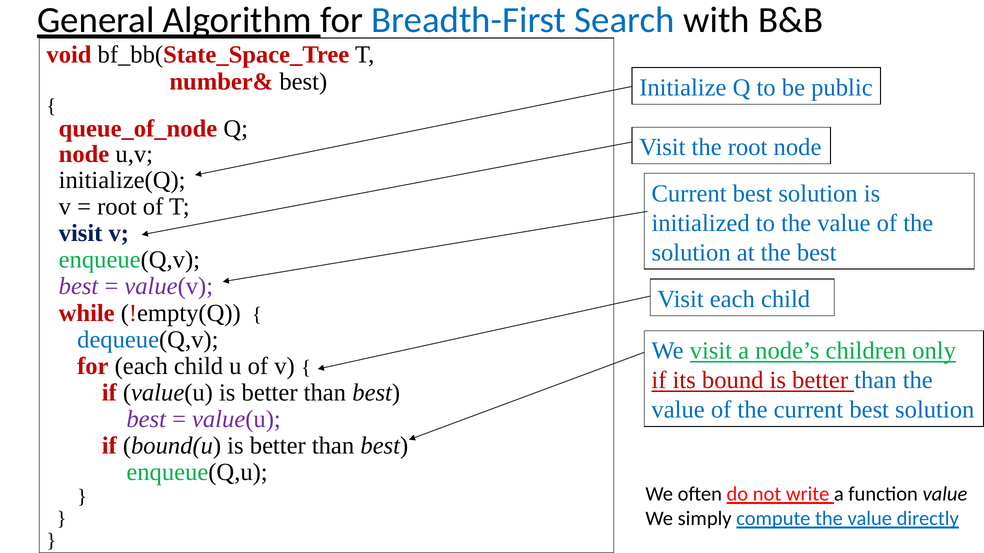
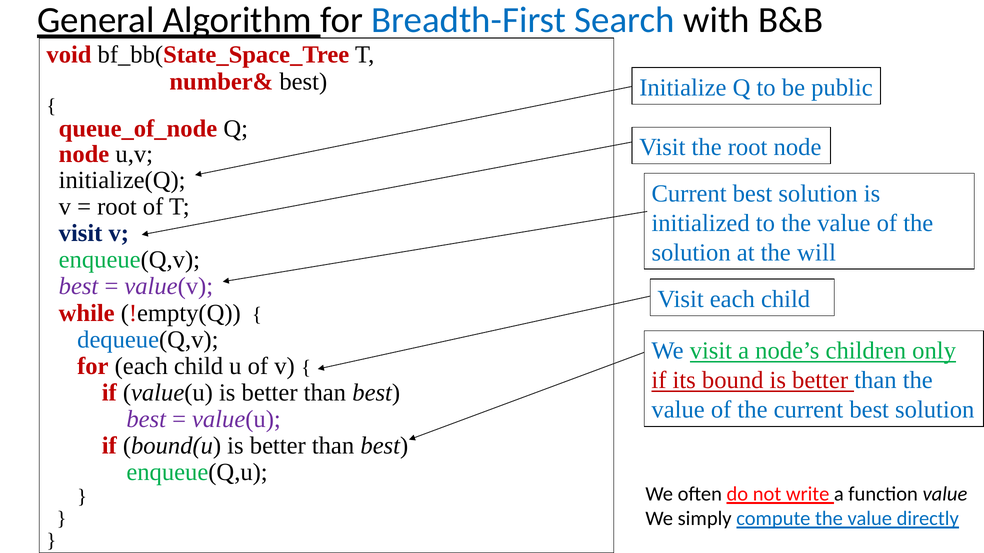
the best: best -> will
